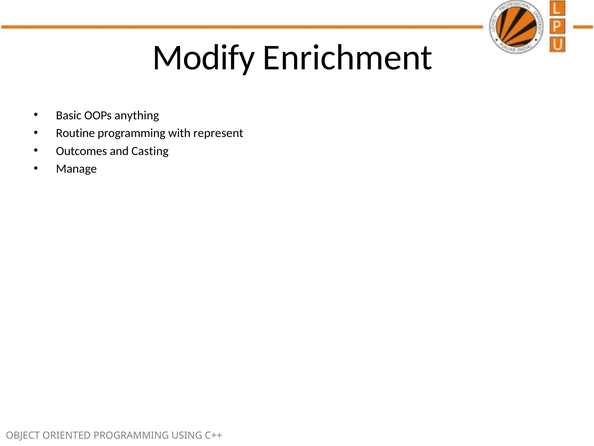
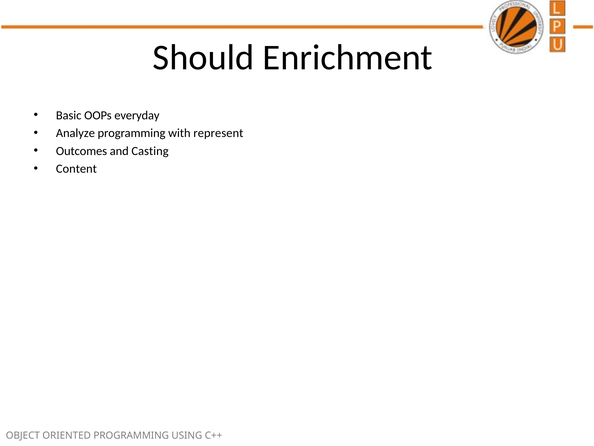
Modify: Modify -> Should
anything: anything -> everyday
Routine: Routine -> Analyze
Manage: Manage -> Content
